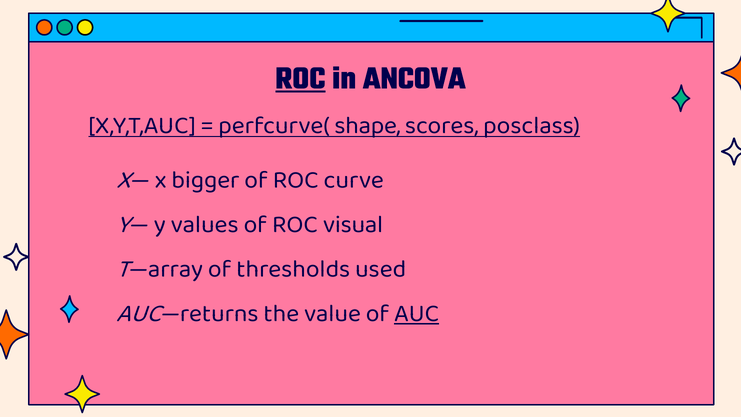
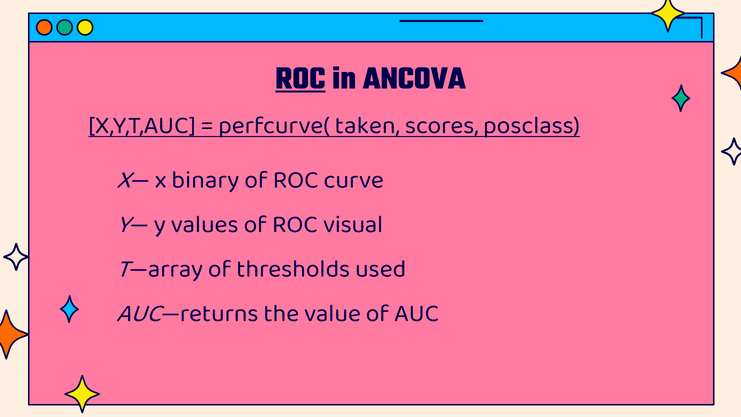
shape: shape -> taken
bigger: bigger -> binary
AUC underline: present -> none
